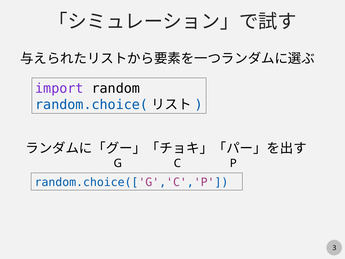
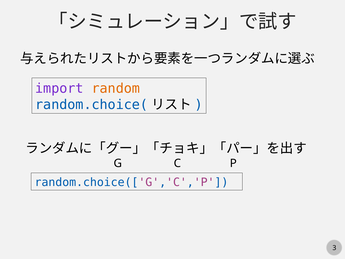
random colour: black -> orange
